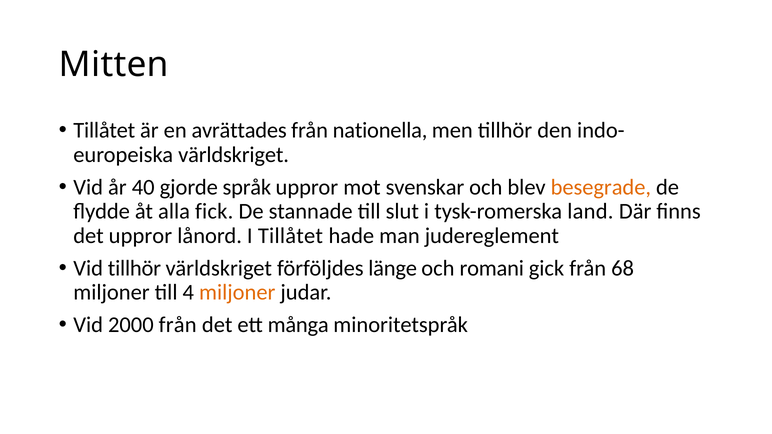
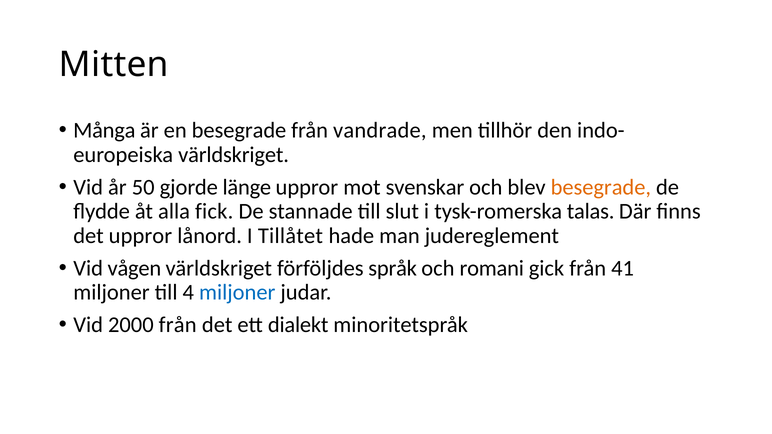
Tillåtet at (104, 131): Tillåtet -> Många
en avrättades: avrättades -> besegrade
nationella: nationella -> vandrade
40: 40 -> 50
språk: språk -> länge
land: land -> talas
Vid tillhör: tillhör -> vågen
länge: länge -> språk
68: 68 -> 41
miljoner at (237, 293) colour: orange -> blue
många: många -> dialekt
